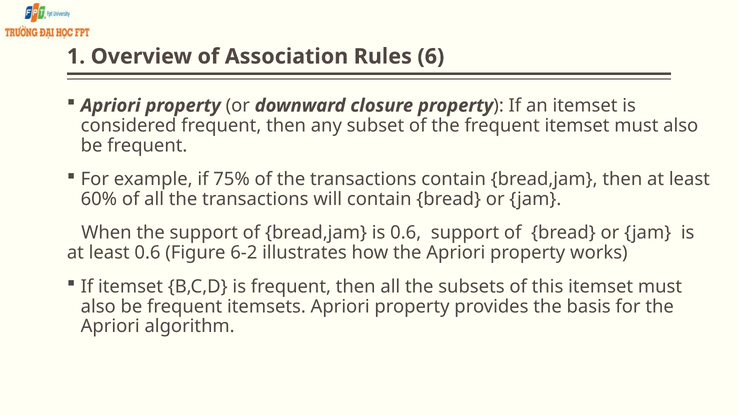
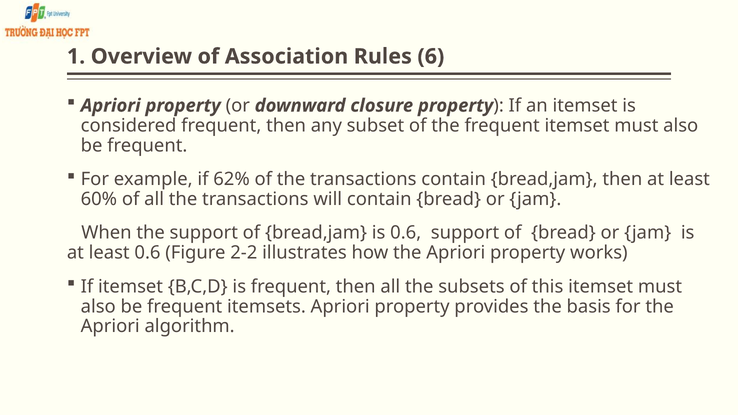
75%: 75% -> 62%
6-2: 6-2 -> 2-2
